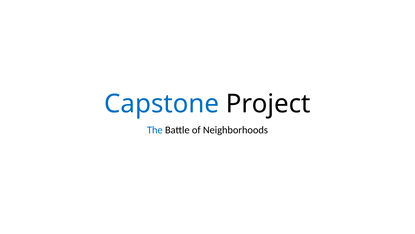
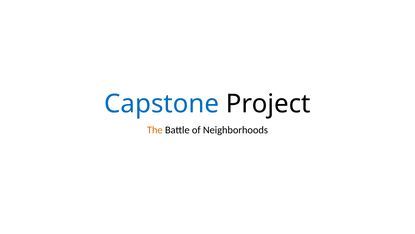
The colour: blue -> orange
